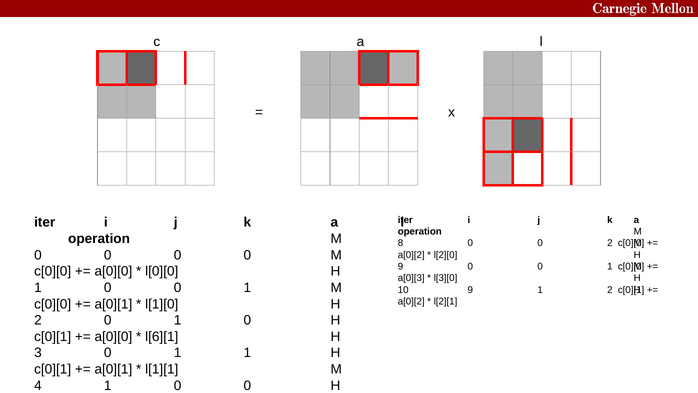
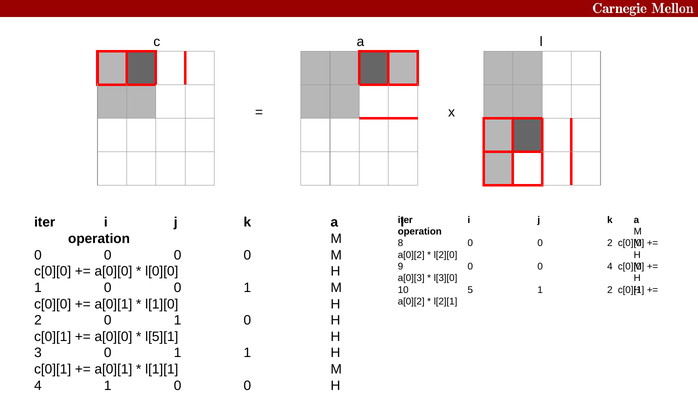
9 0 0 1: 1 -> 4
10 9: 9 -> 5
l[6][1: l[6][1 -> l[5][1
